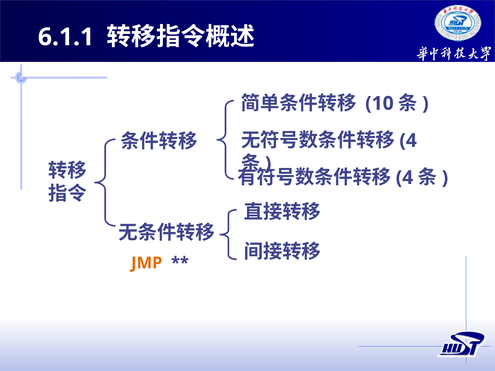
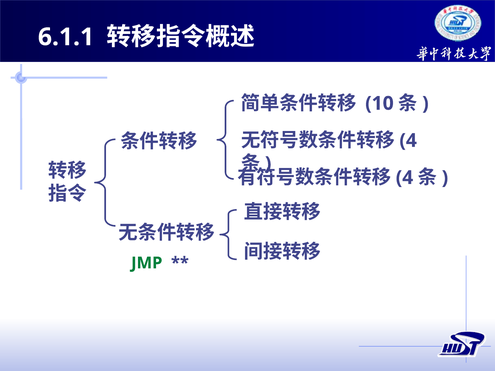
JMP colour: orange -> green
